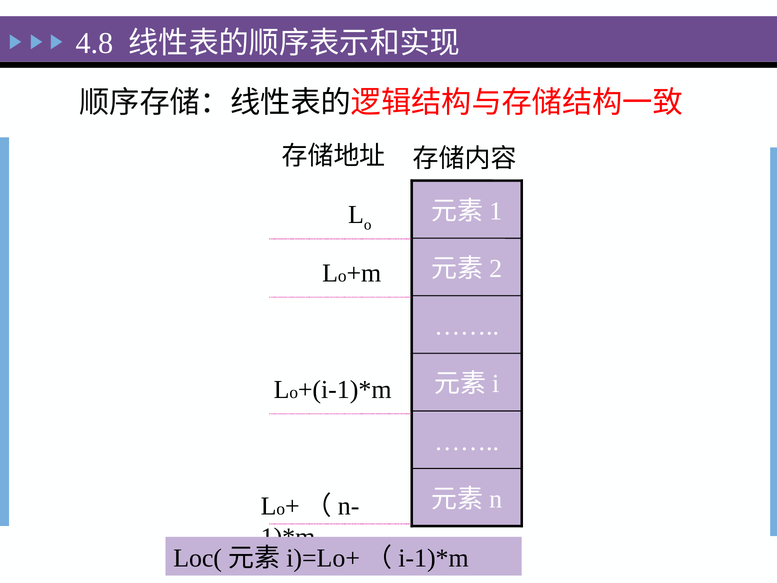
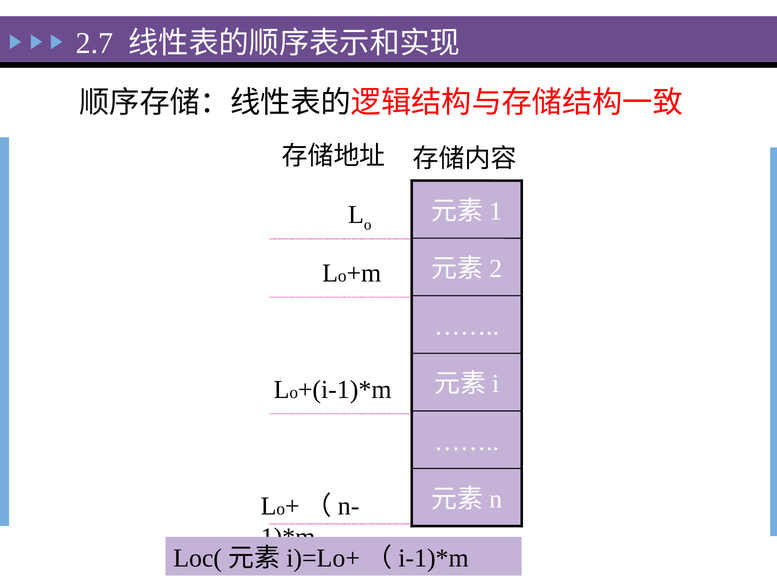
4.8: 4.8 -> 2.7
